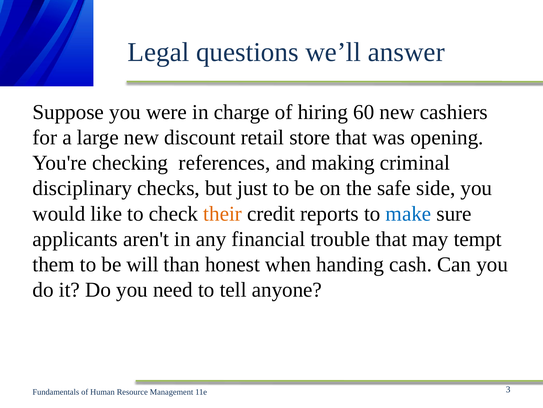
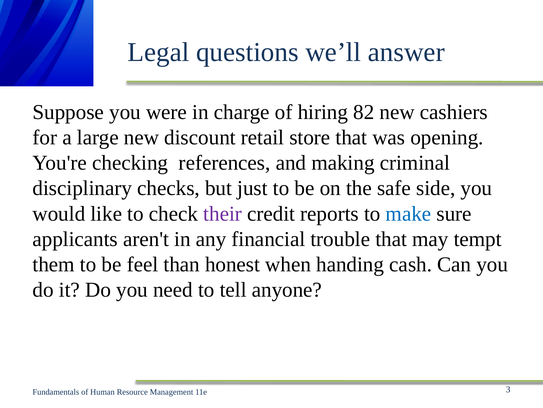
60: 60 -> 82
their colour: orange -> purple
will: will -> feel
